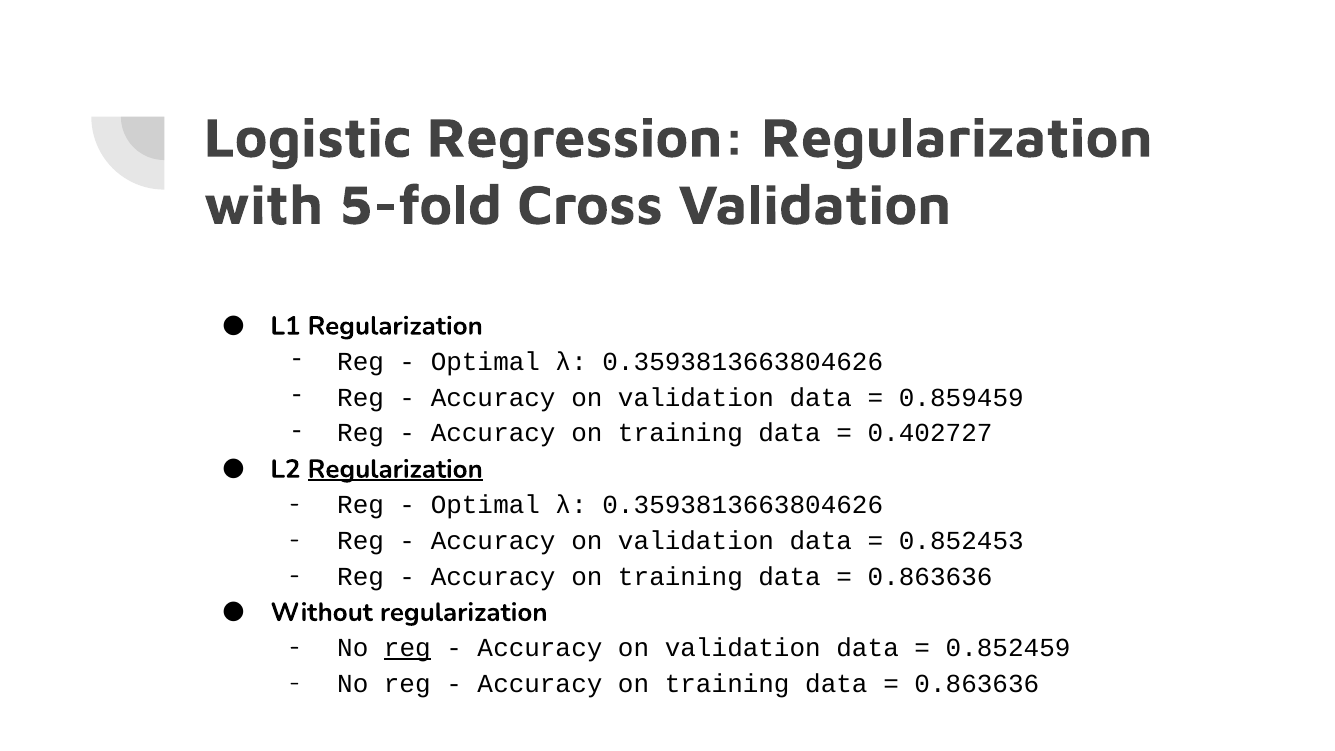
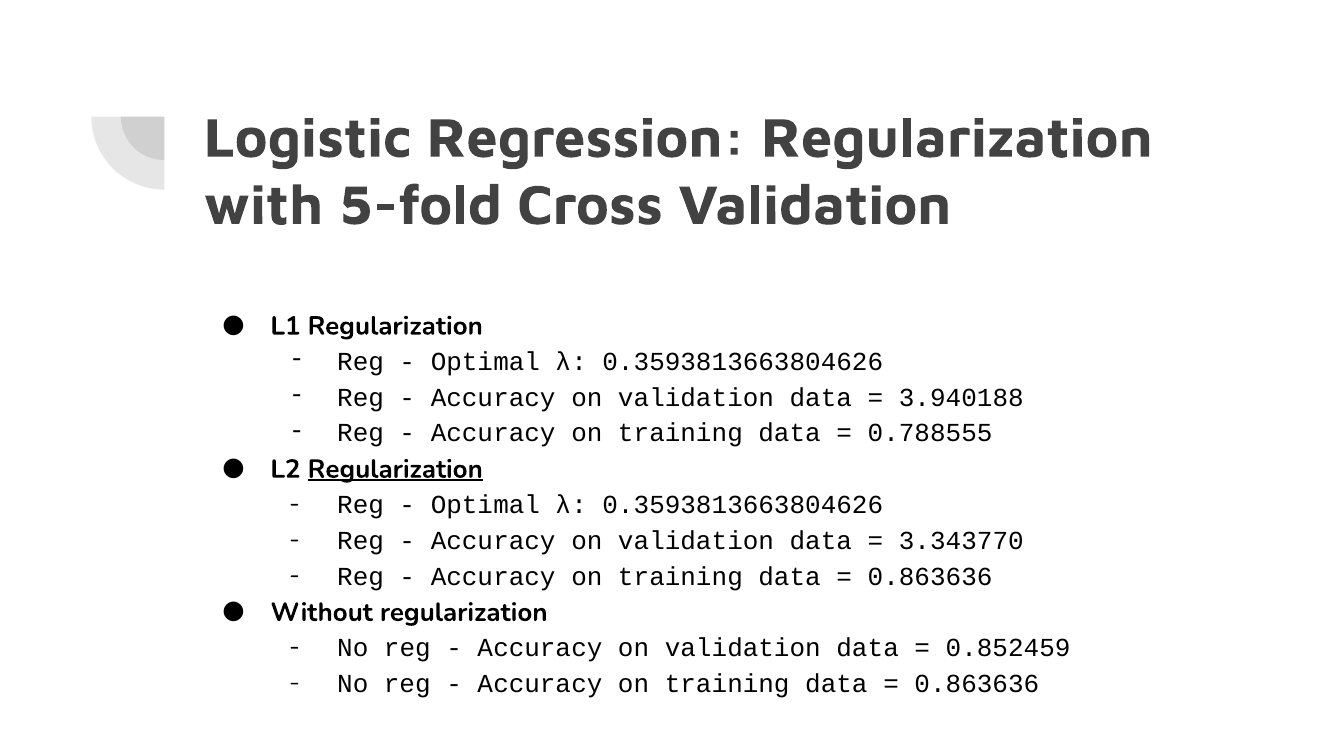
0.859459: 0.859459 -> 3.940188
0.402727: 0.402727 -> 0.788555
0.852453: 0.852453 -> 3.343770
reg at (407, 648) underline: present -> none
